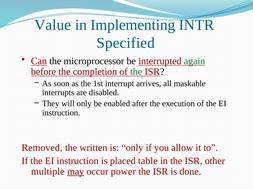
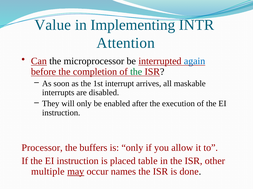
Specified: Specified -> Attention
again colour: green -> blue
Removed: Removed -> Processor
written: written -> buffers
power: power -> names
